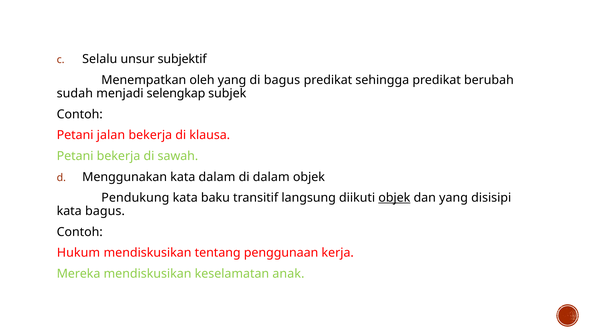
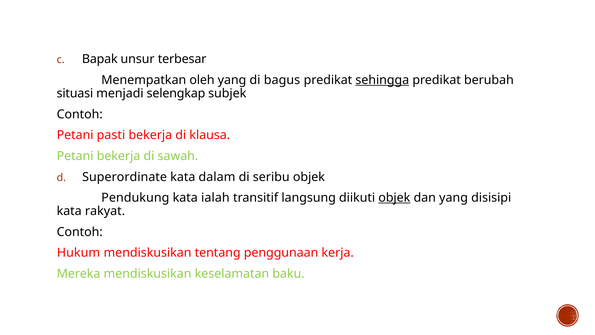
Selalu: Selalu -> Bapak
subjektif: subjektif -> terbesar
sehingga underline: none -> present
sudah: sudah -> situasi
jalan: jalan -> pasti
Menggunakan: Menggunakan -> Superordinate
di dalam: dalam -> seribu
baku: baku -> ialah
kata bagus: bagus -> rakyat
anak: anak -> baku
